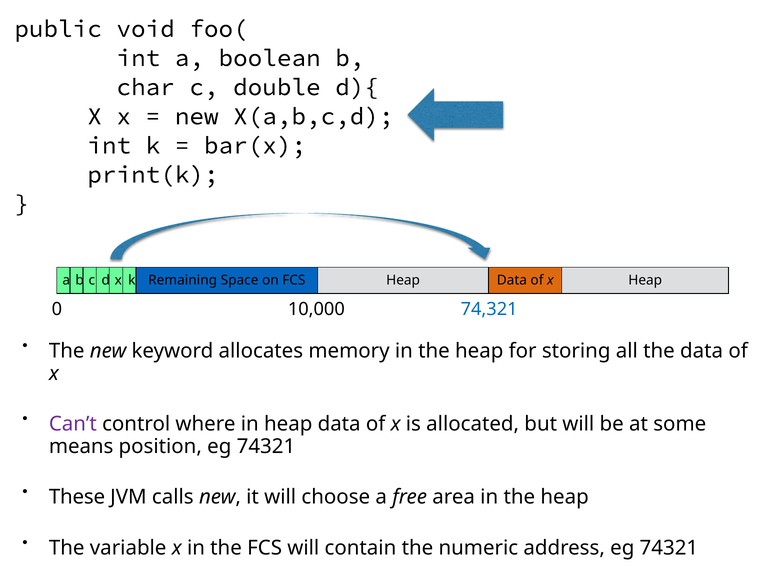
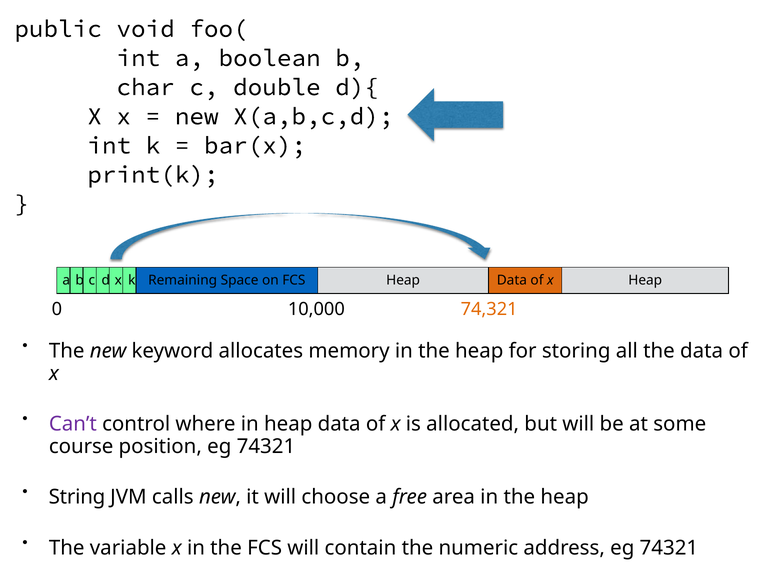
74,321 colour: blue -> orange
means: means -> course
These: These -> String
